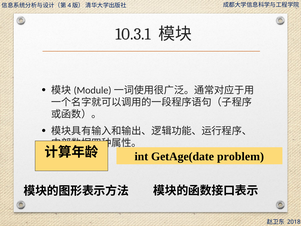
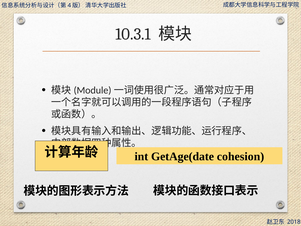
problem: problem -> cohesion
